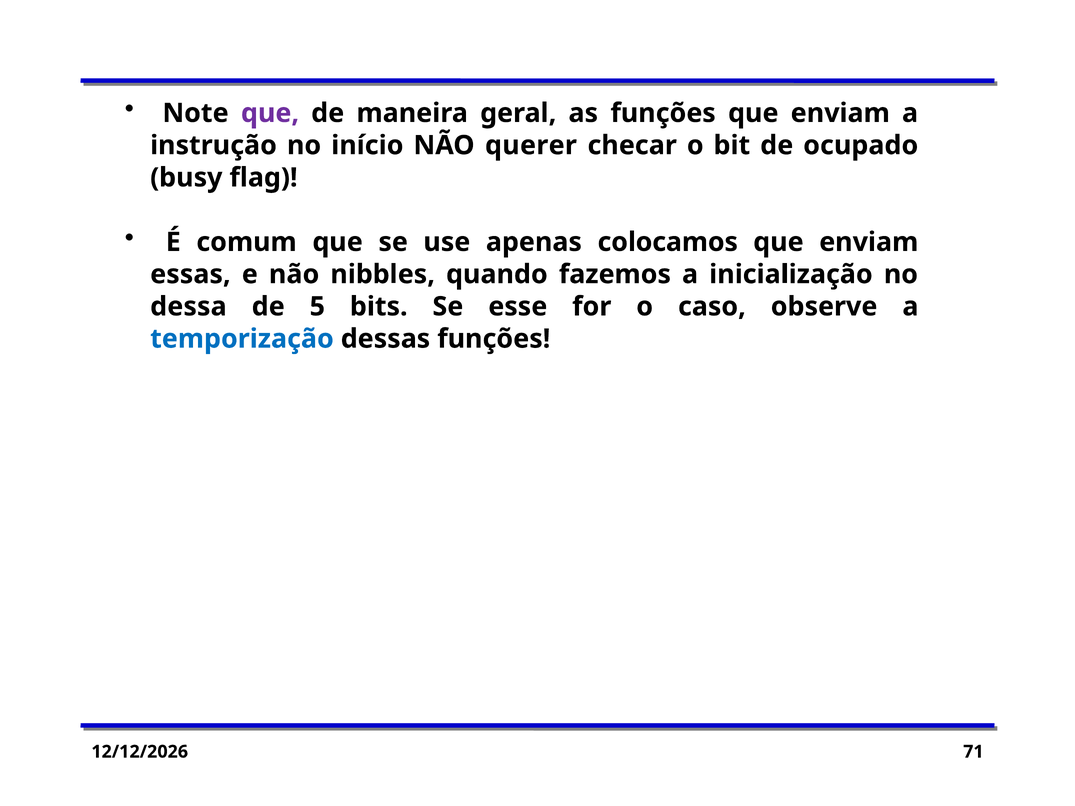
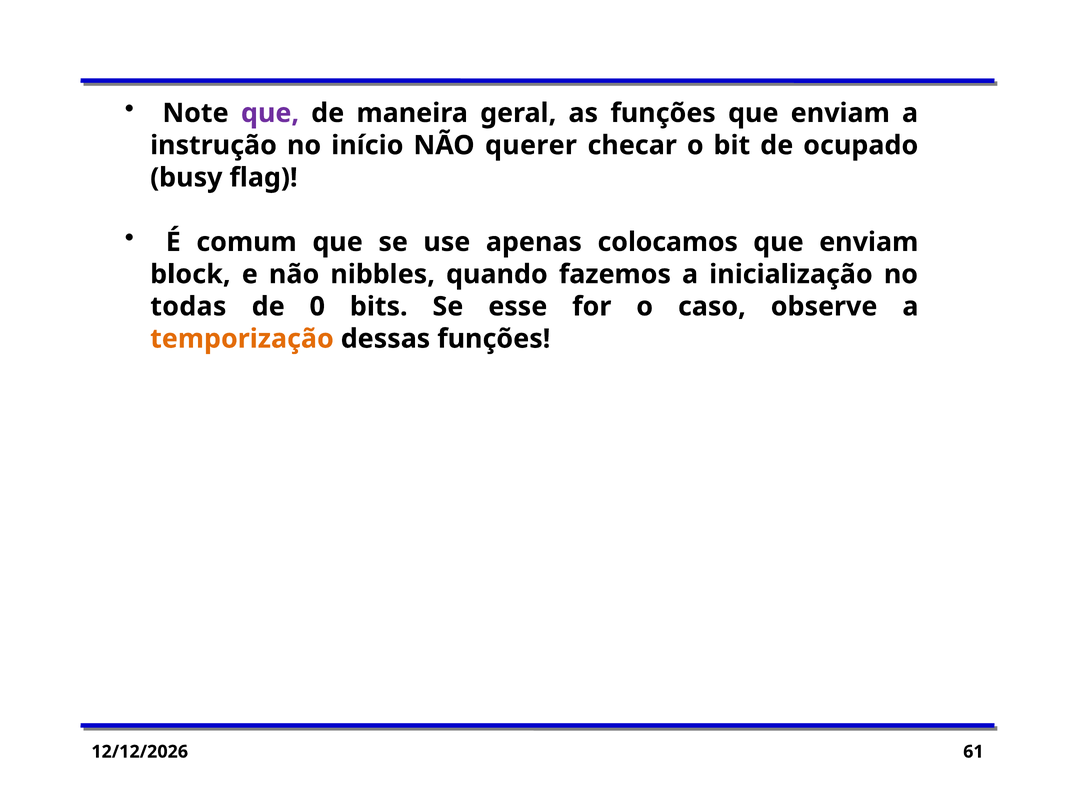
essas: essas -> block
dessa: dessa -> todas
5: 5 -> 0
temporização colour: blue -> orange
71: 71 -> 61
